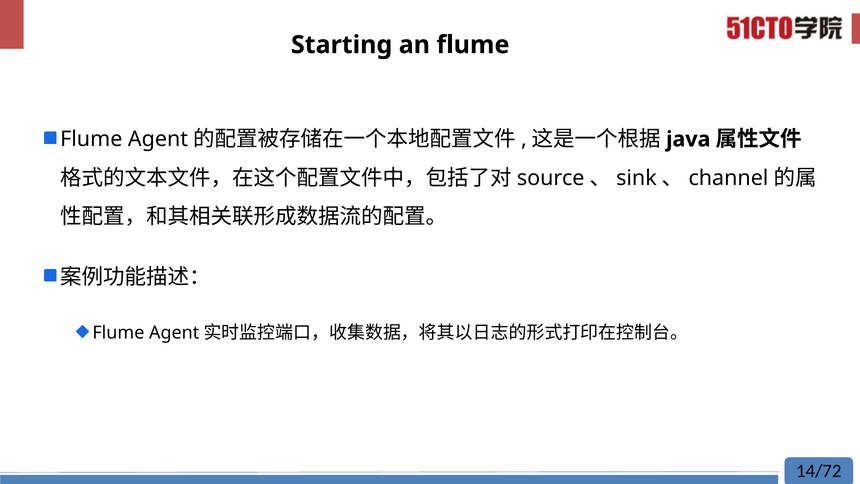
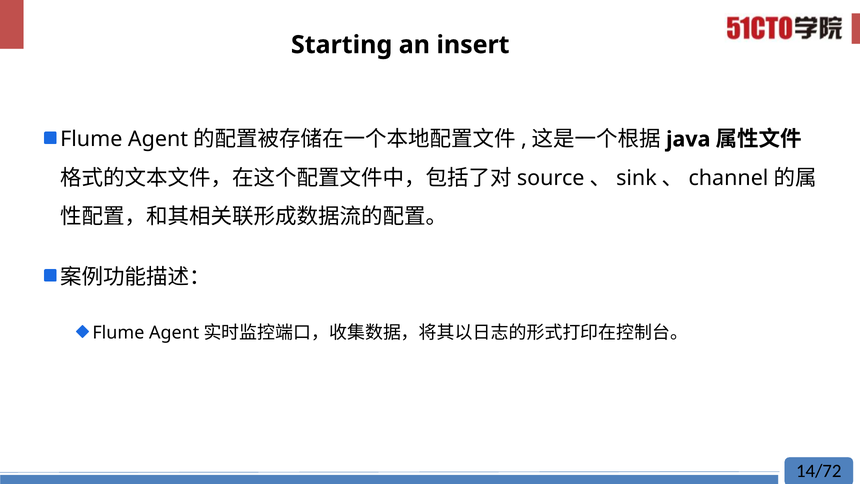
an flume: flume -> insert
